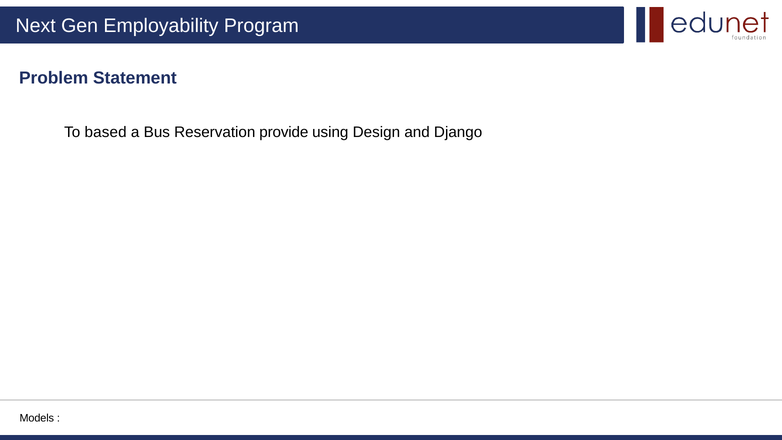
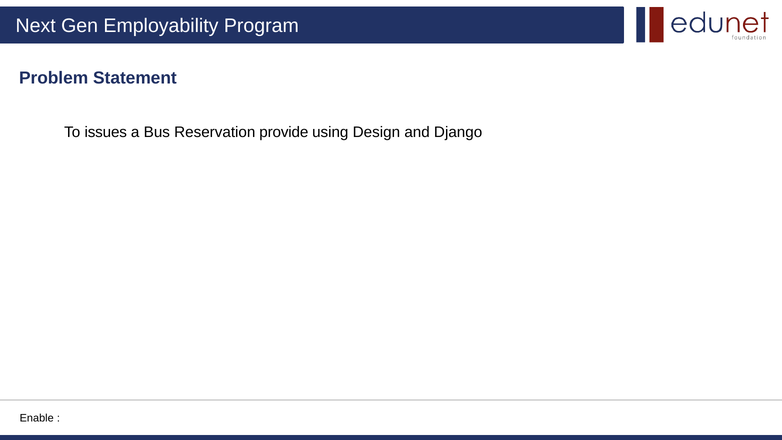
based: based -> issues
Models: Models -> Enable
